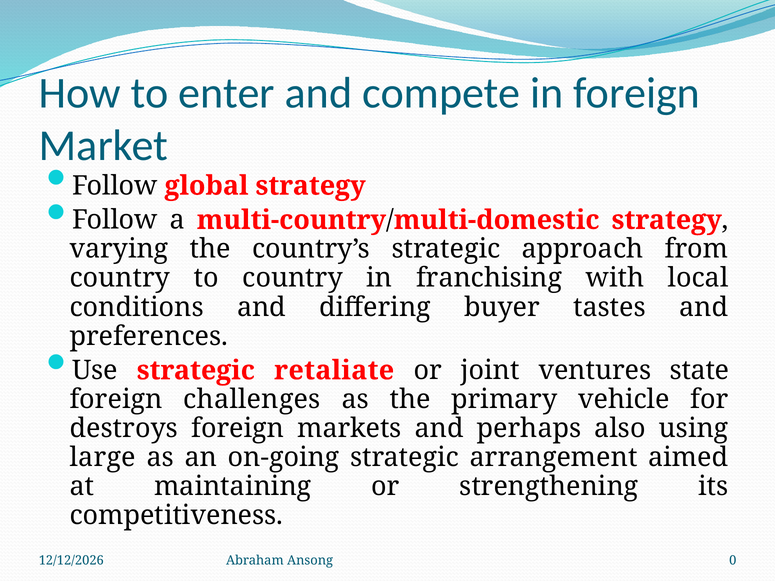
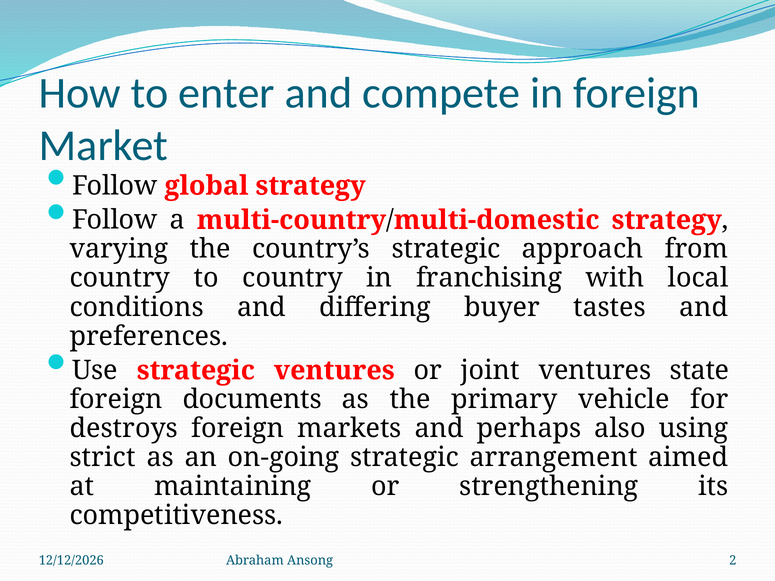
strategic retaliate: retaliate -> ventures
challenges: challenges -> documents
large: large -> strict
0: 0 -> 2
